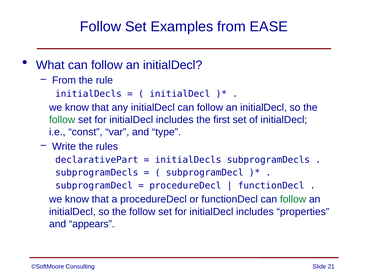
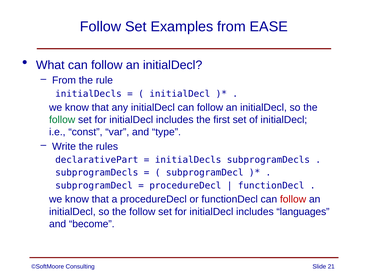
follow at (293, 199) colour: green -> red
properties: properties -> languages
appears: appears -> become
